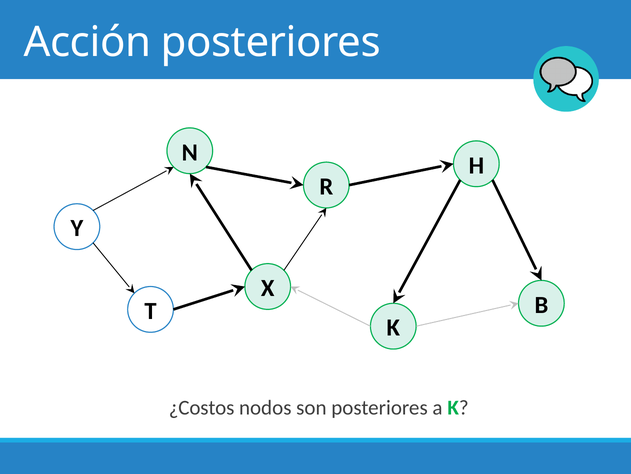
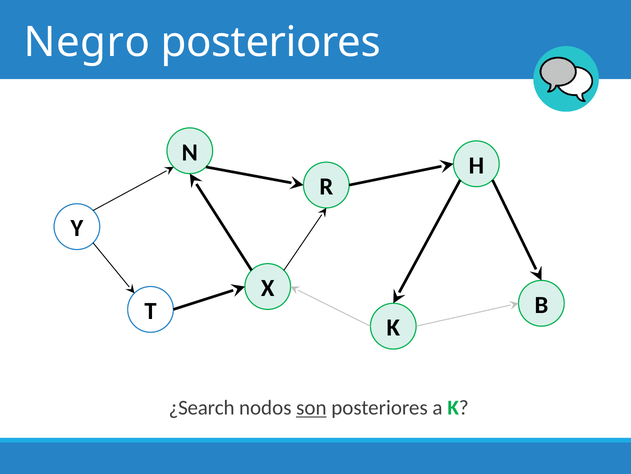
Acción: Acción -> Negro
¿Costos: ¿Costos -> ¿Search
son underline: none -> present
